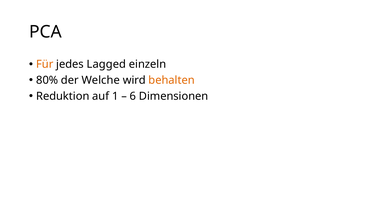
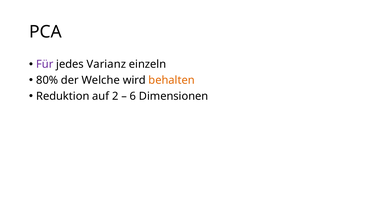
Für colour: orange -> purple
Lagged: Lagged -> Varianz
1: 1 -> 2
